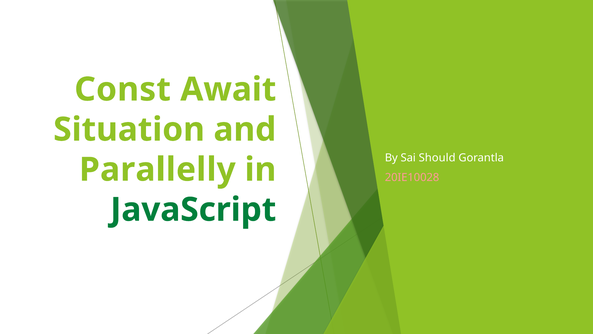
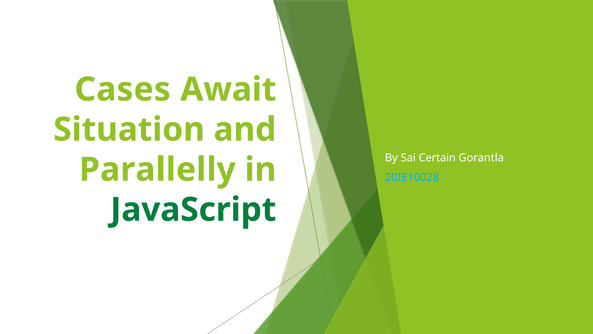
Const: Const -> Cases
Should: Should -> Certain
20IE10028 colour: pink -> light blue
